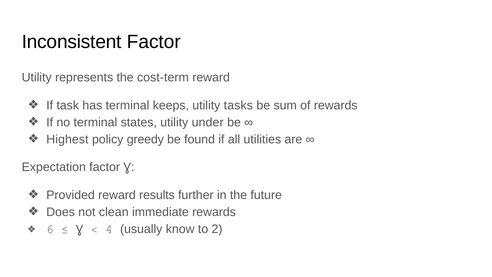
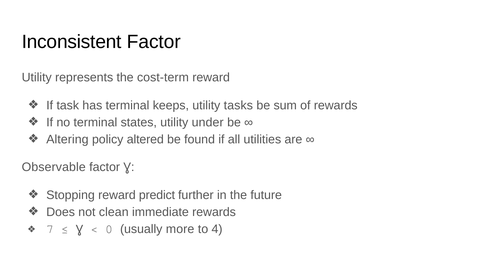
Highest: Highest -> Altering
greedy: greedy -> altered
Expectation: Expectation -> Observable
Provided: Provided -> Stopping
results: results -> predict
6: 6 -> 7
4: 4 -> 0
know: know -> more
2: 2 -> 4
